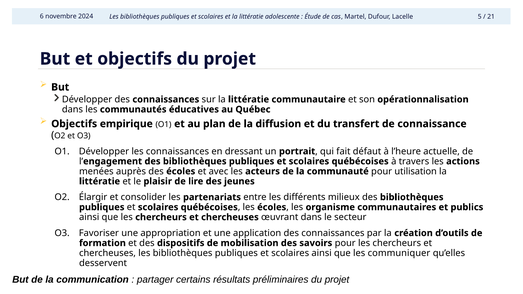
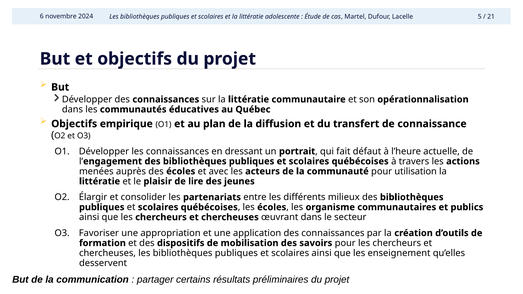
communiquer: communiquer -> enseignement
